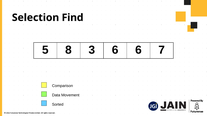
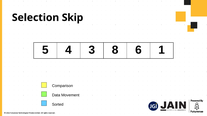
Find: Find -> Skip
8: 8 -> 4
3 6: 6 -> 8
7: 7 -> 1
